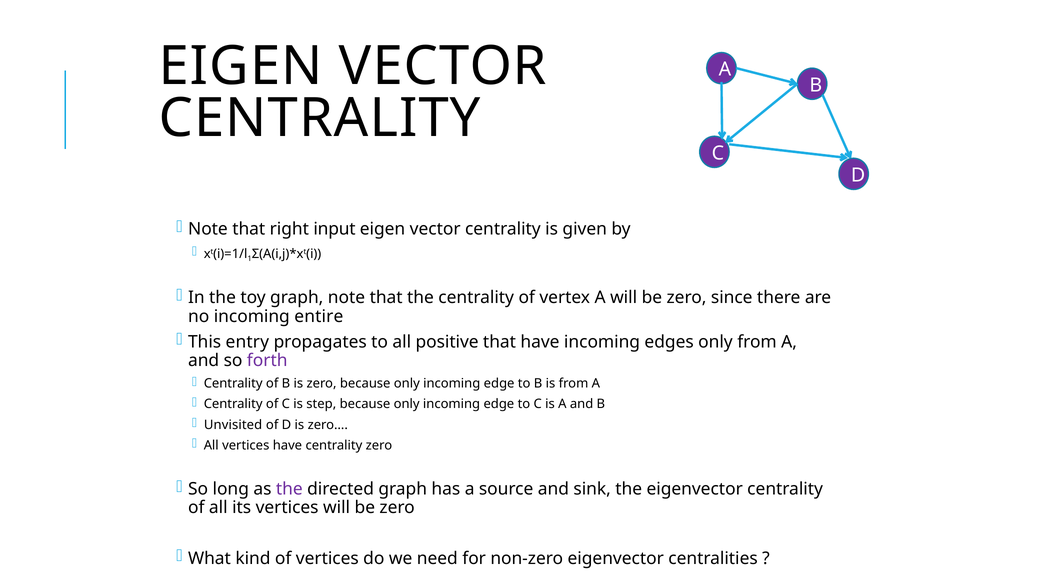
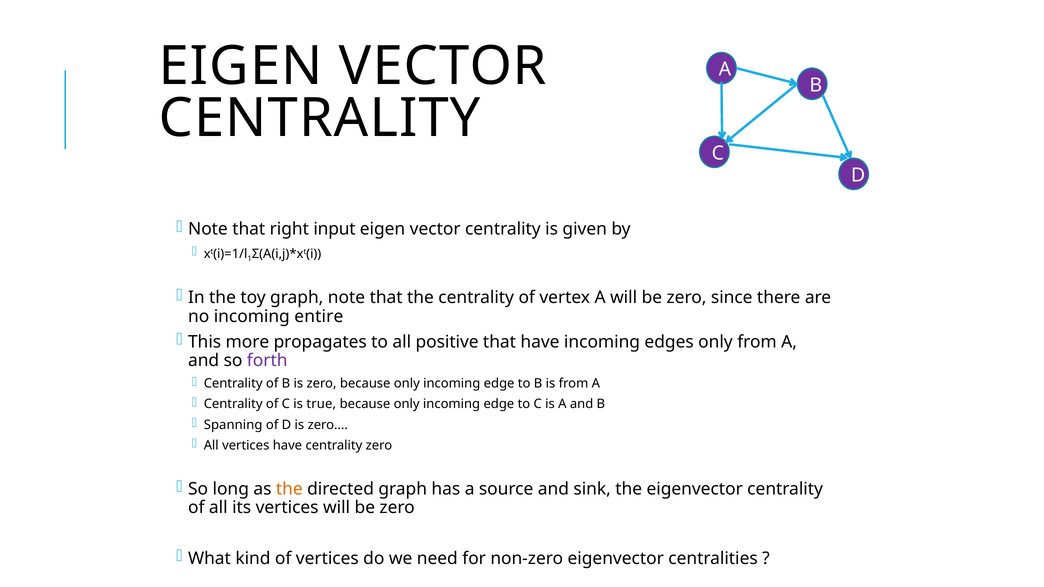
entry: entry -> more
step: step -> true
Unvisited: Unvisited -> Spanning
the at (289, 489) colour: purple -> orange
